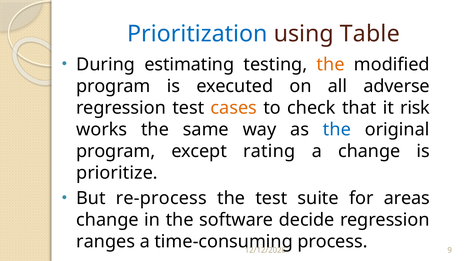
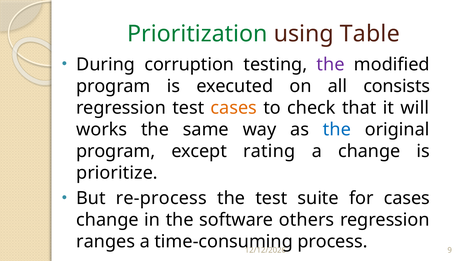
Prioritization colour: blue -> green
estimating: estimating -> corruption
the at (331, 65) colour: orange -> purple
adverse: adverse -> consists
risk: risk -> will
for areas: areas -> cases
decide: decide -> others
